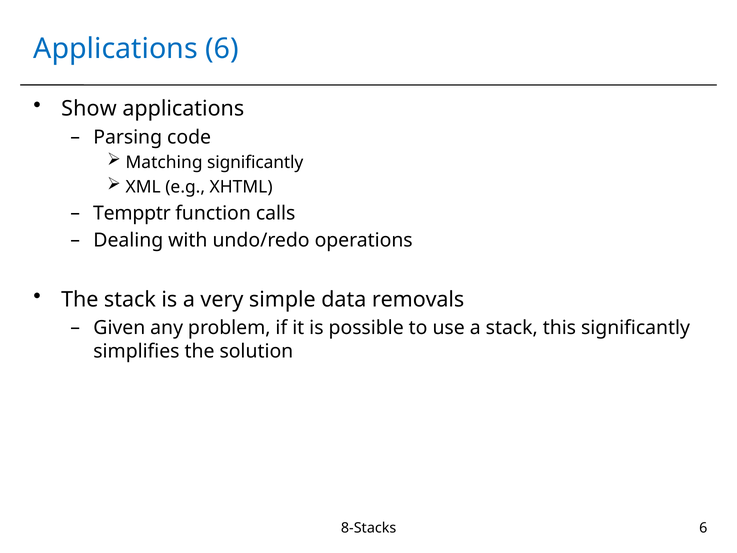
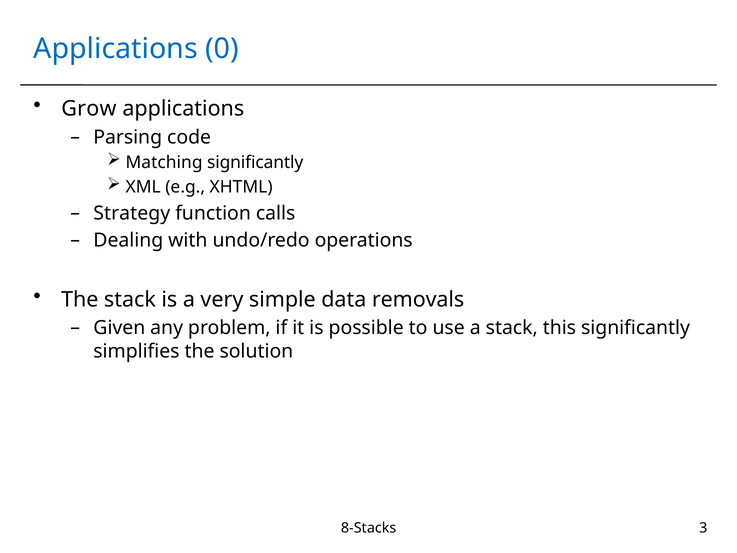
Applications 6: 6 -> 0
Show: Show -> Grow
Tempptr: Tempptr -> Strategy
8-Stacks 6: 6 -> 3
